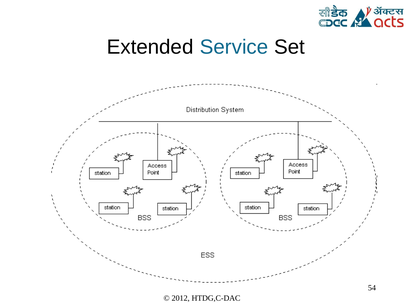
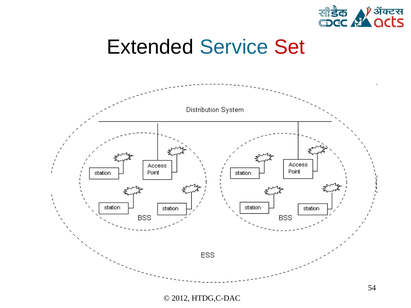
Set colour: black -> red
